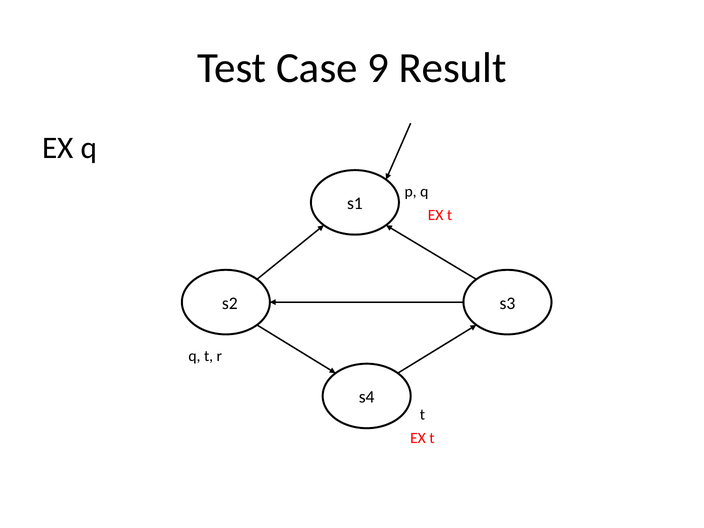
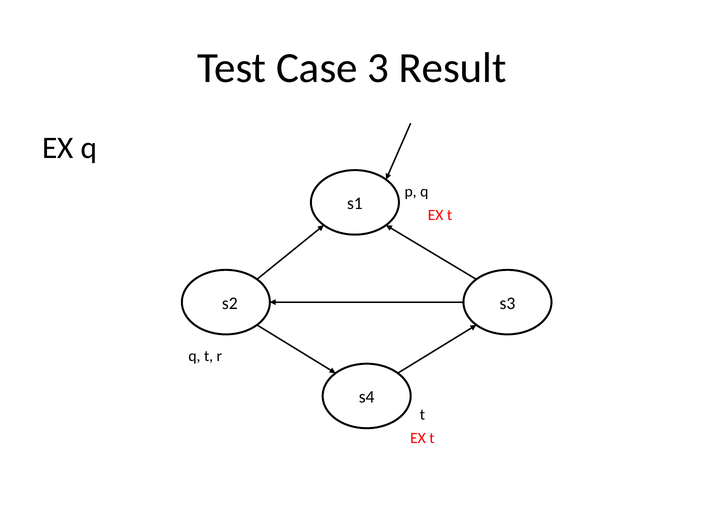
9: 9 -> 3
